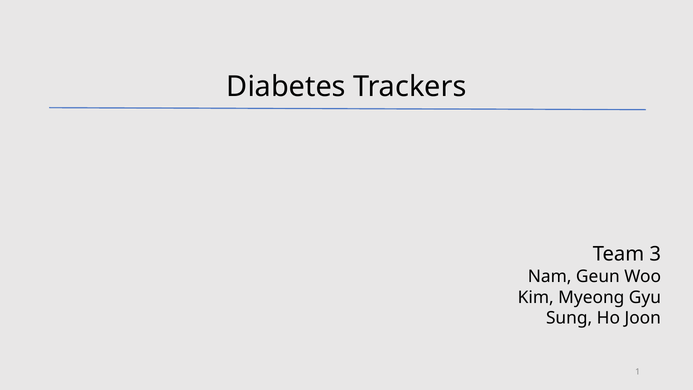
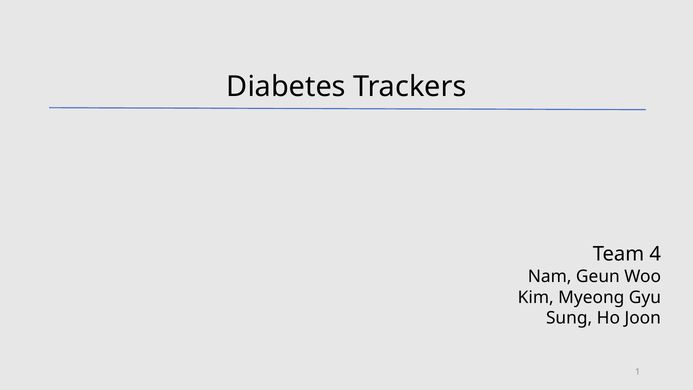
3: 3 -> 4
